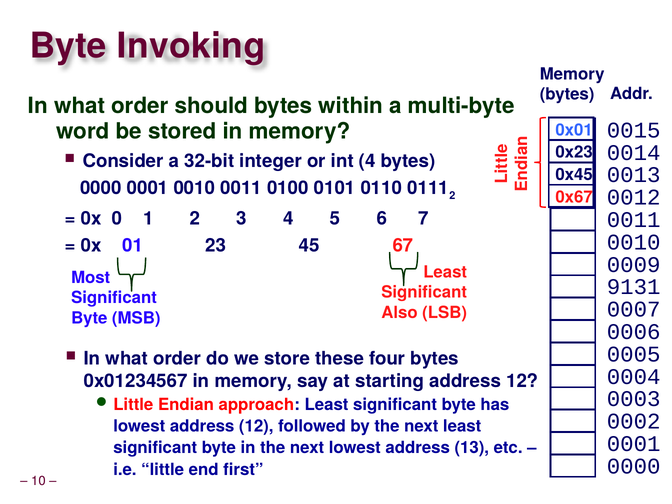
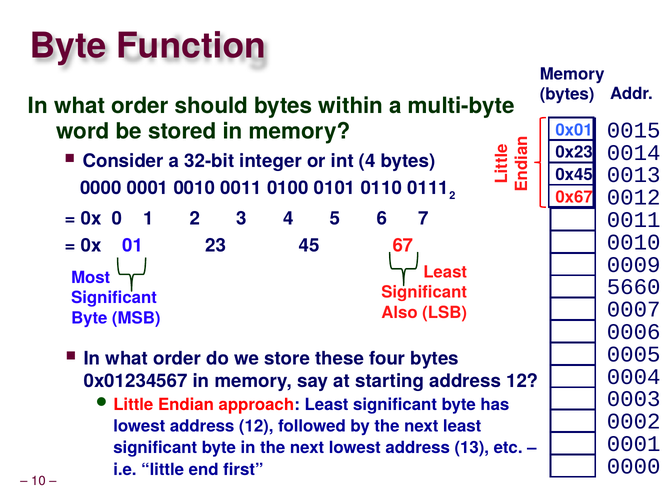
Invoking: Invoking -> Function
9131: 9131 -> 5660
